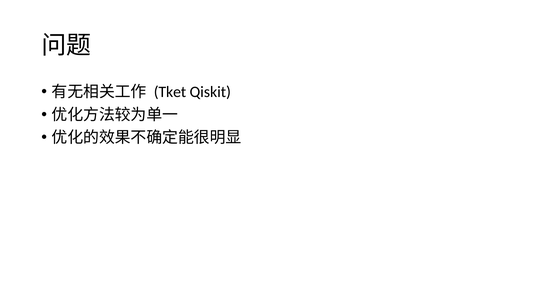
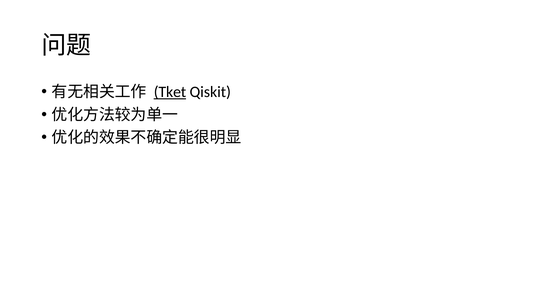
Tket underline: none -> present
